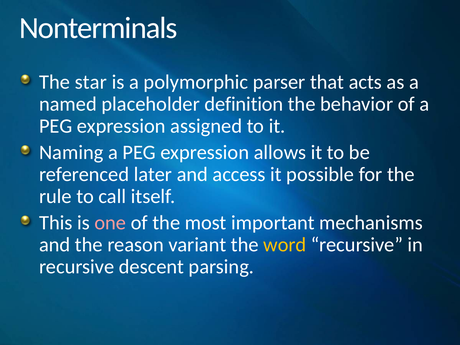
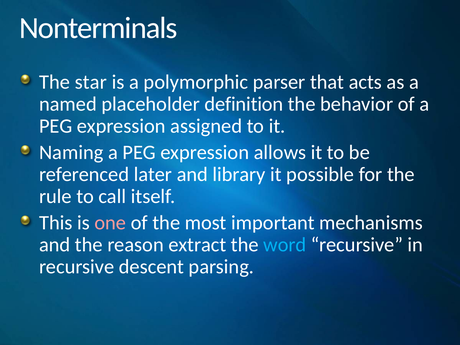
access: access -> library
variant: variant -> extract
word colour: yellow -> light blue
